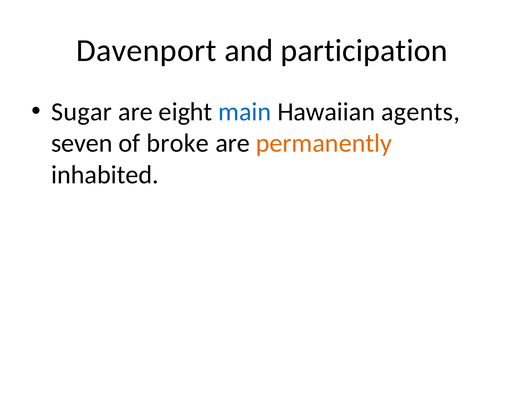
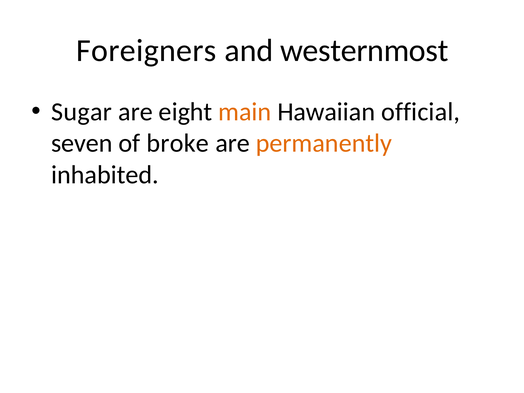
Davenport: Davenport -> Foreigners
participation: participation -> westernmost
main colour: blue -> orange
agents: agents -> official
